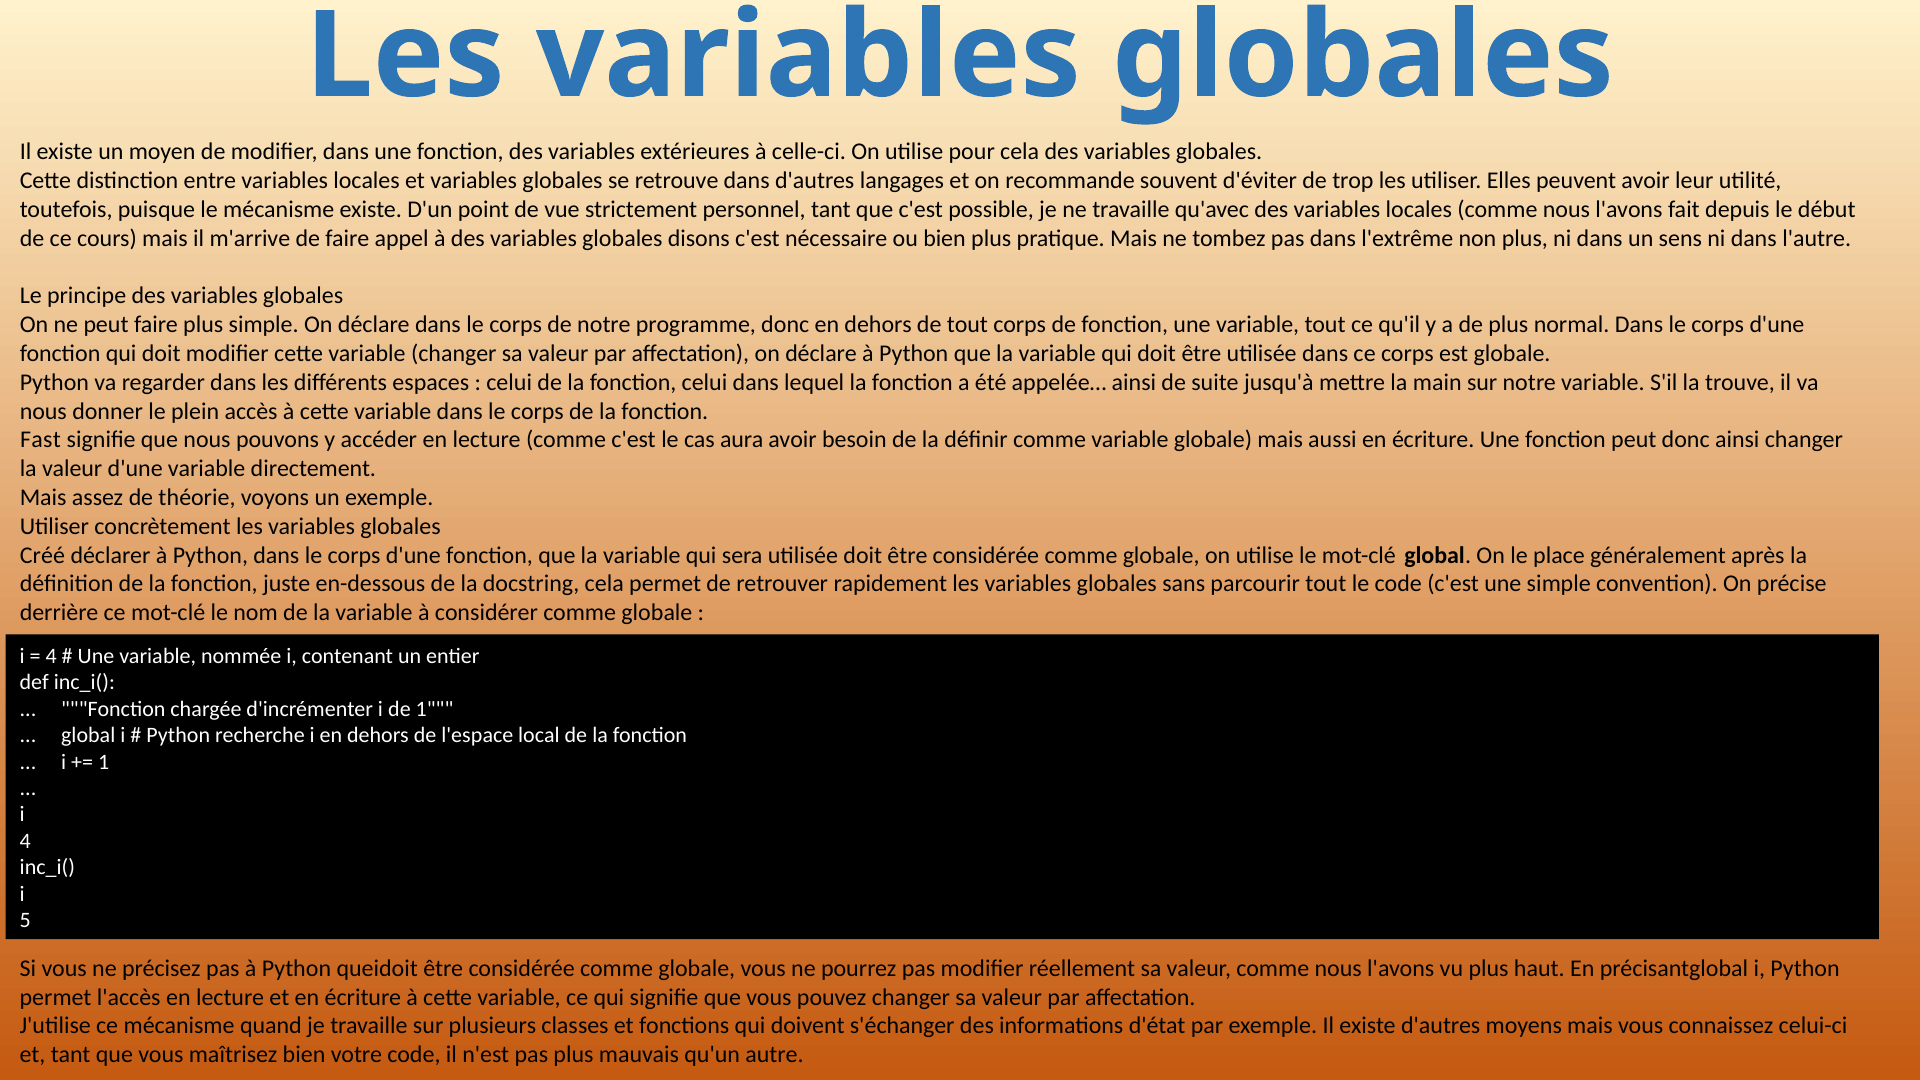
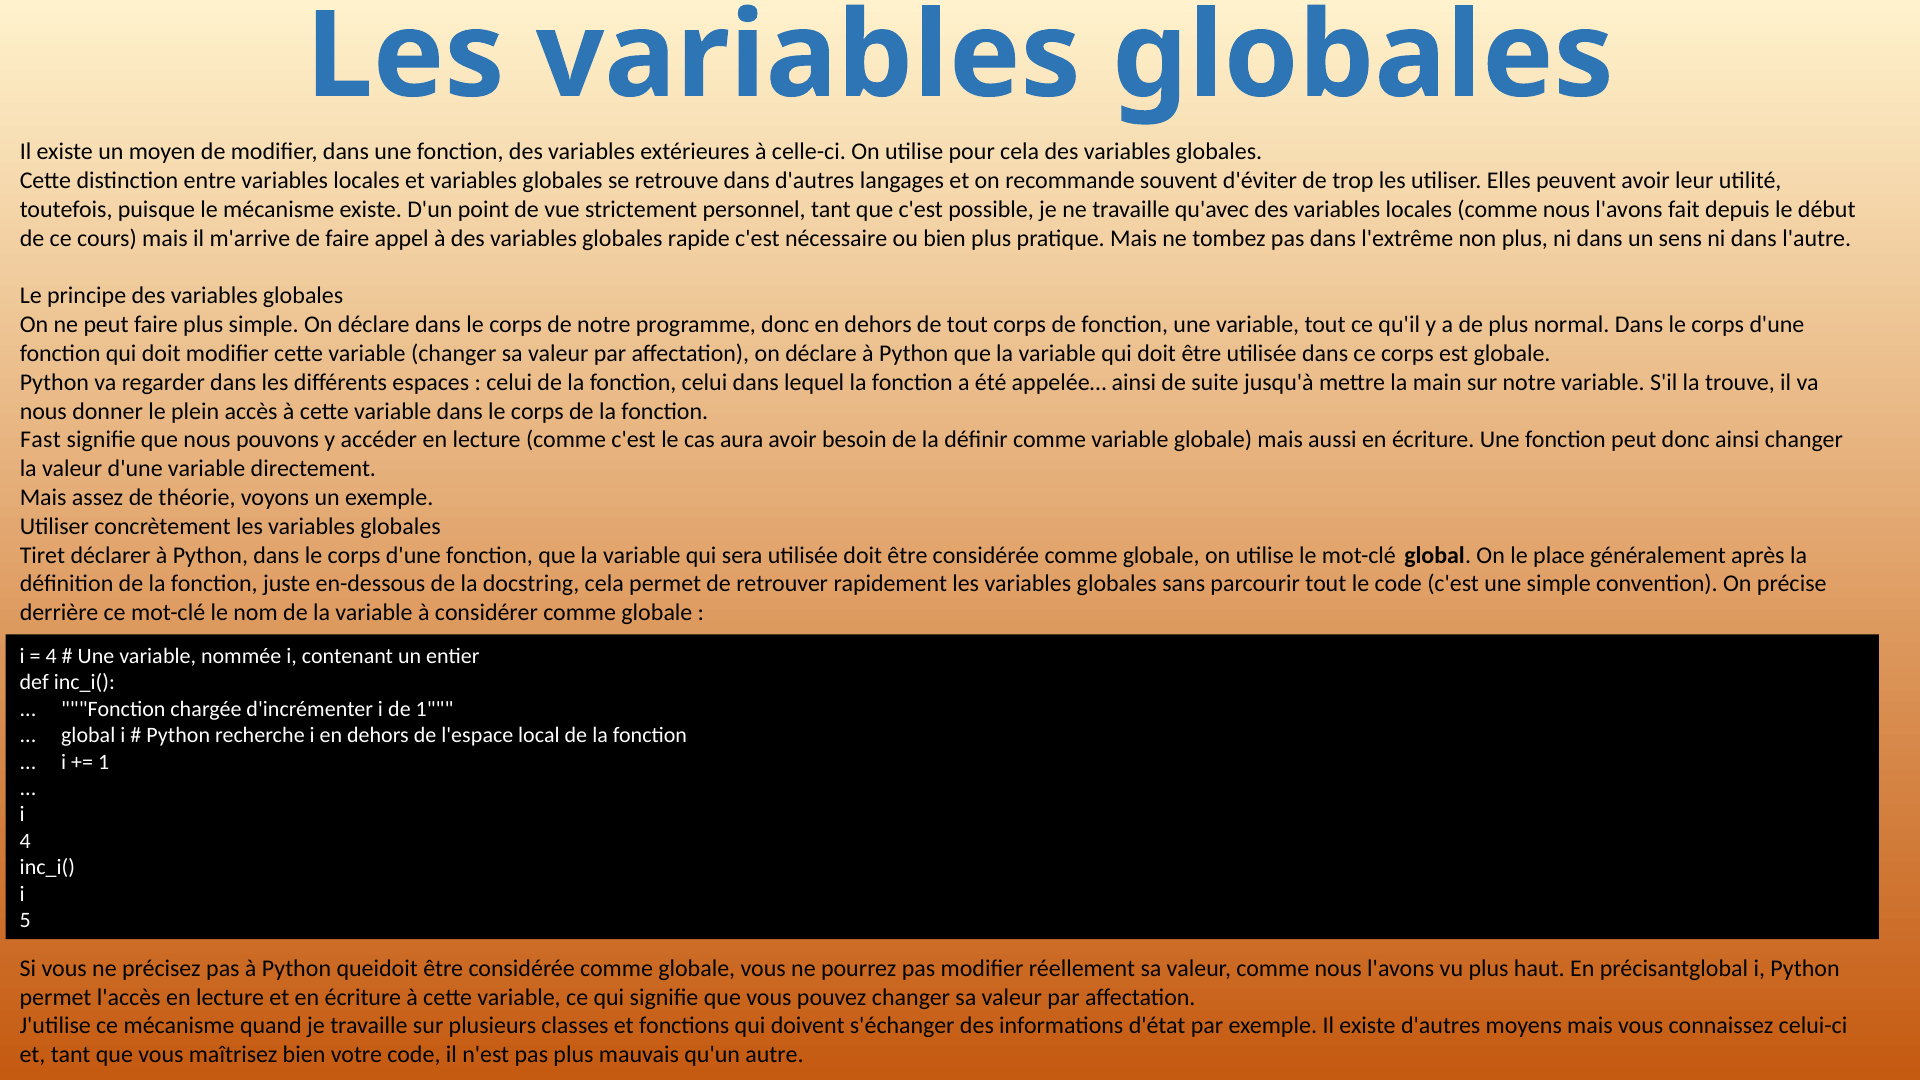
disons: disons -> rapide
Créé: Créé -> Tiret
